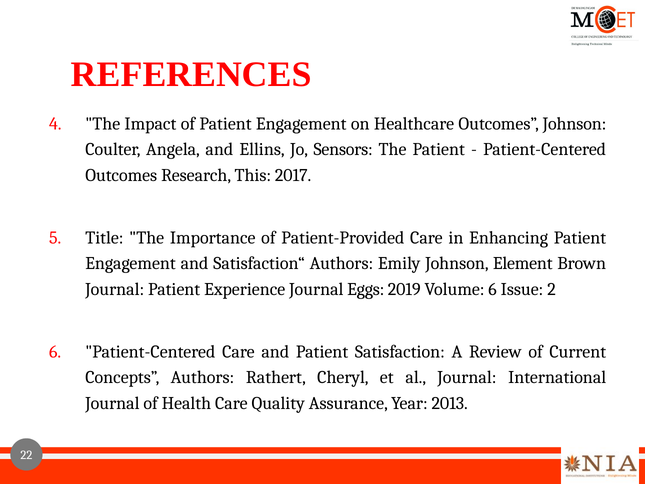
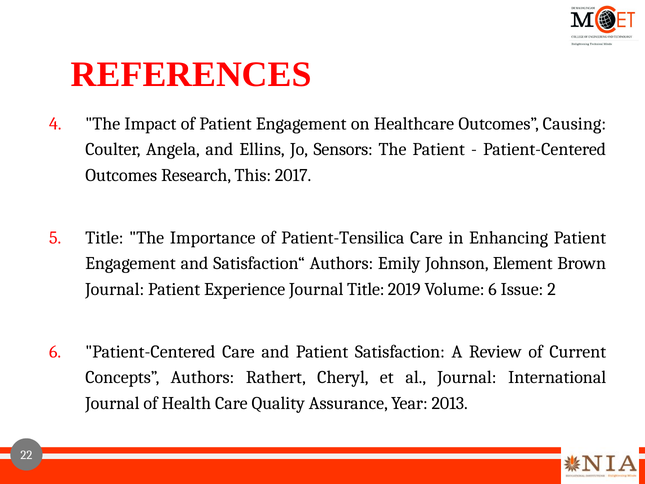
Outcomes Johnson: Johnson -> Causing
Patient-Provided: Patient-Provided -> Patient-Tensilica
Journal Eggs: Eggs -> Title
